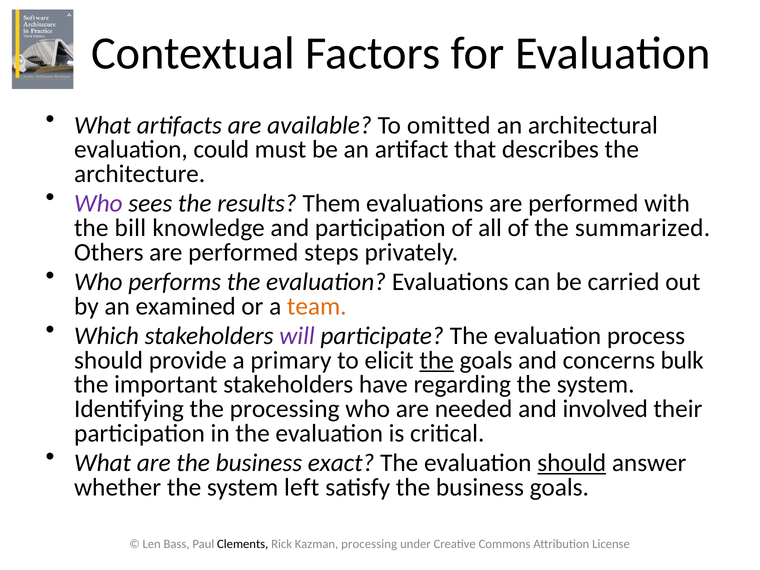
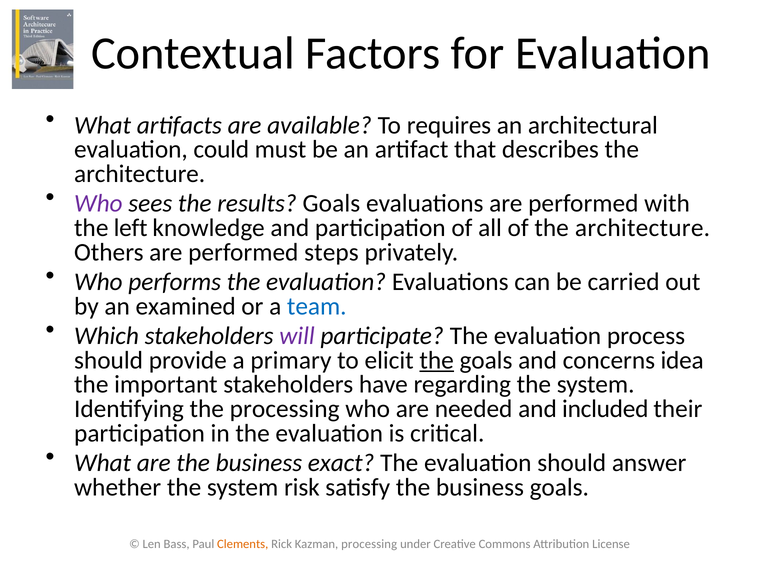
omitted: omitted -> requires
results Them: Them -> Goals
bill: bill -> left
of the summarized: summarized -> architecture
team colour: orange -> blue
bulk: bulk -> idea
involved: involved -> included
should at (572, 463) underline: present -> none
left: left -> risk
Clements colour: black -> orange
